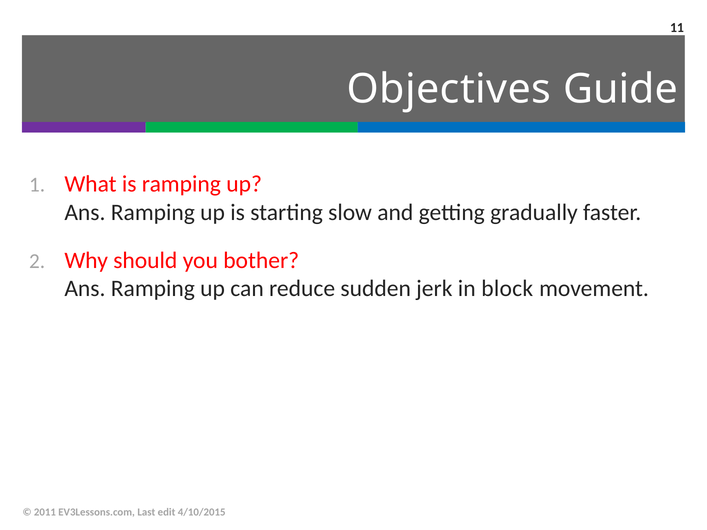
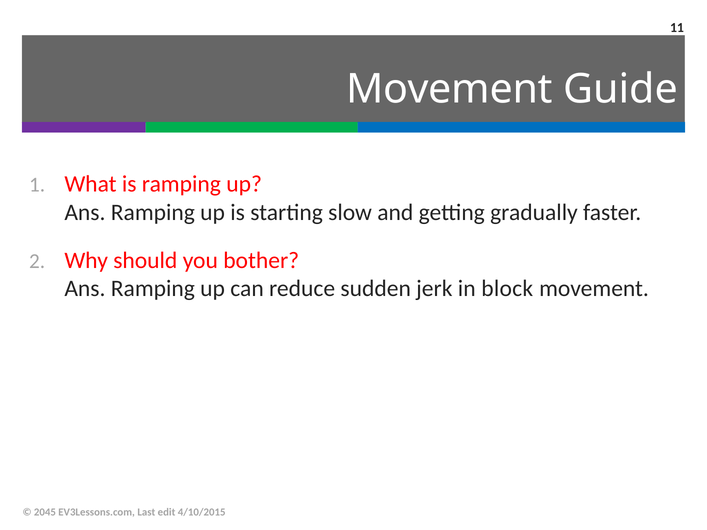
Objectives at (449, 89): Objectives -> Movement
2011: 2011 -> 2045
